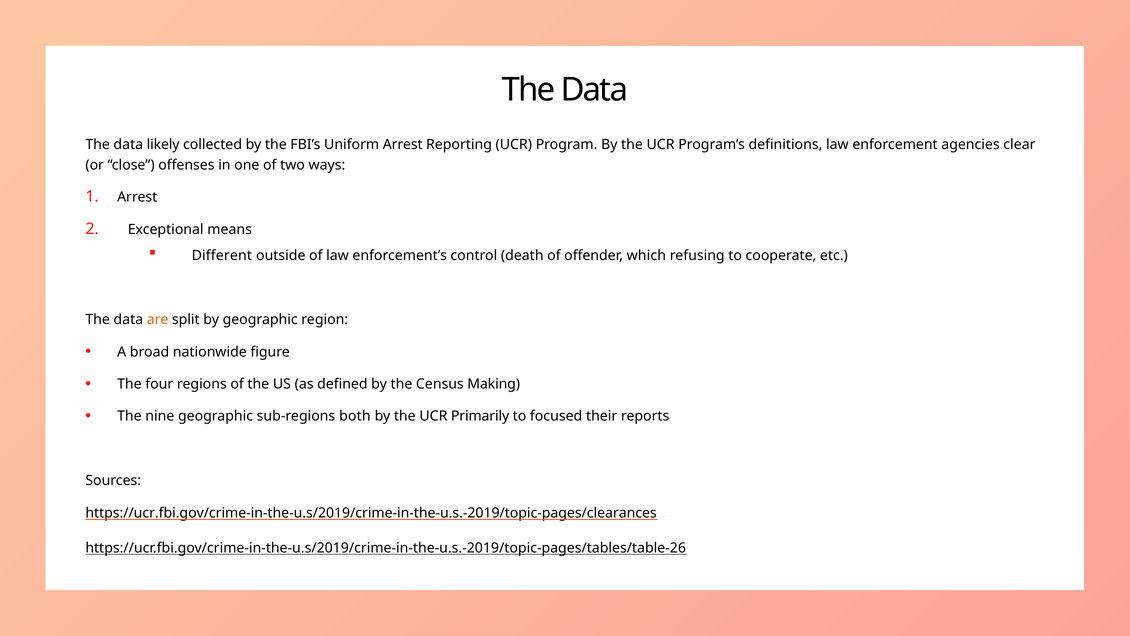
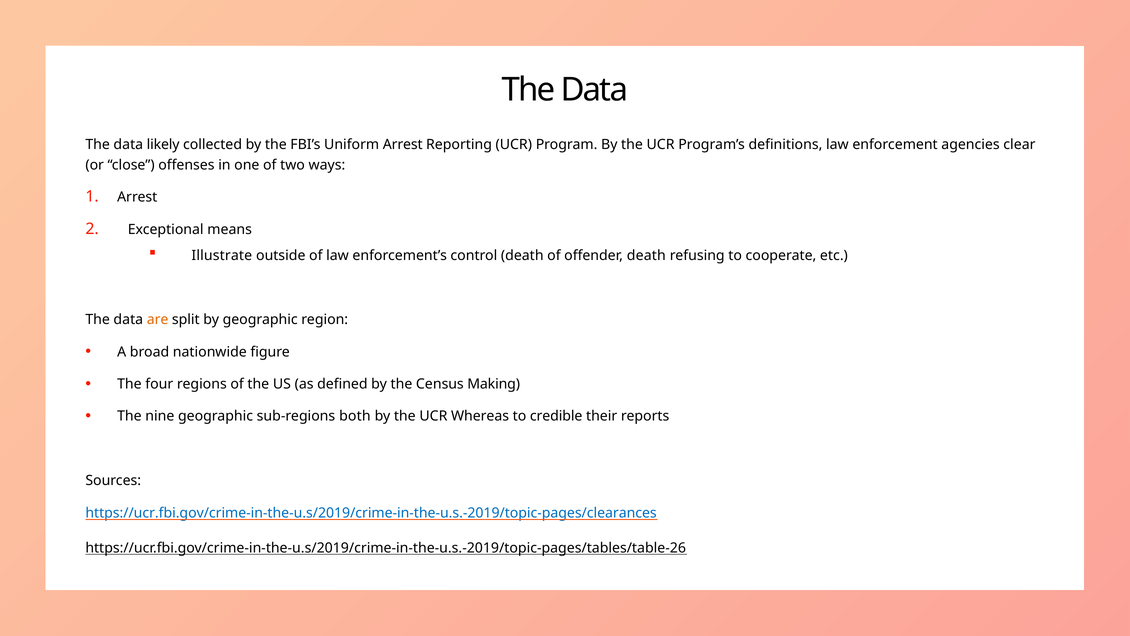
Different: Different -> Illustrate
offender which: which -> death
Primarily: Primarily -> Whereas
focused: focused -> credible
https://ucr.fbi.gov/crime-in-the-u.s/2019/crime-in-the-u.s.-2019/topic-pages/clearances colour: black -> blue
